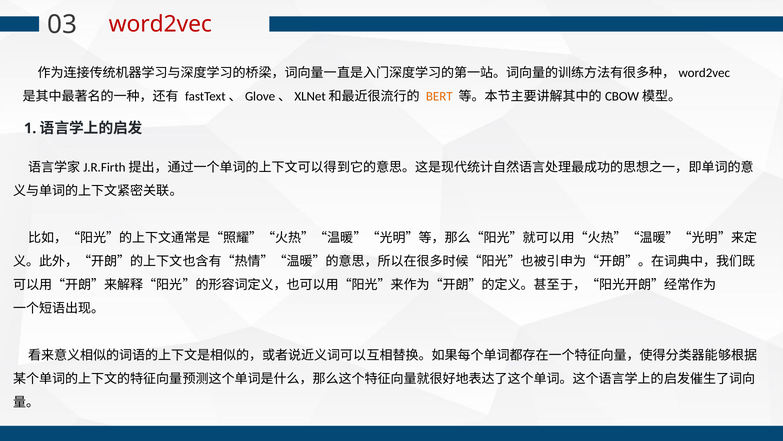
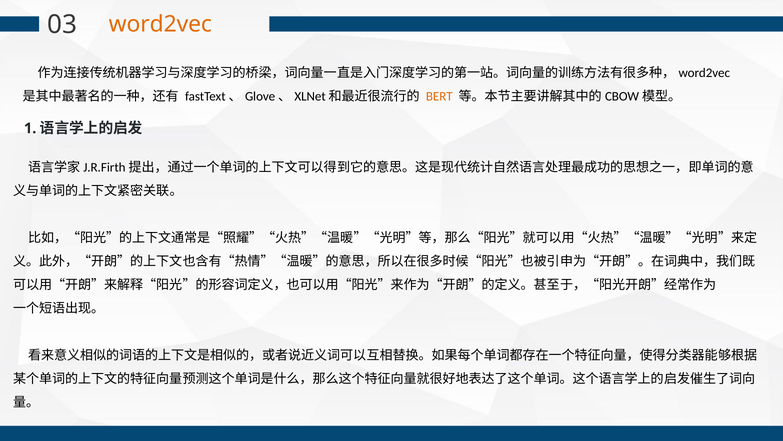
word2vec colour: red -> orange
